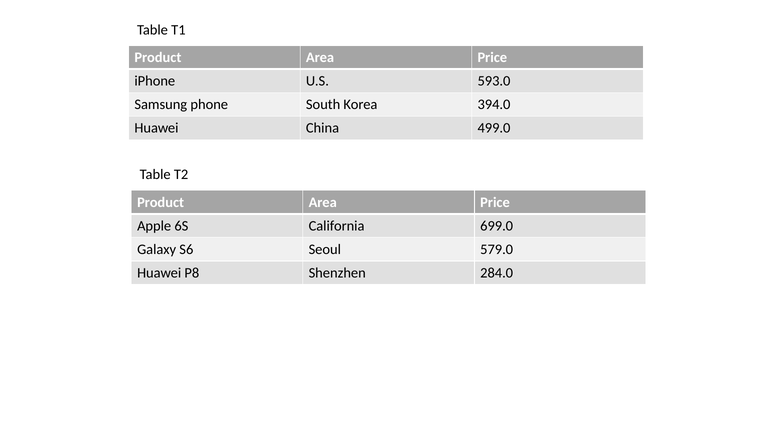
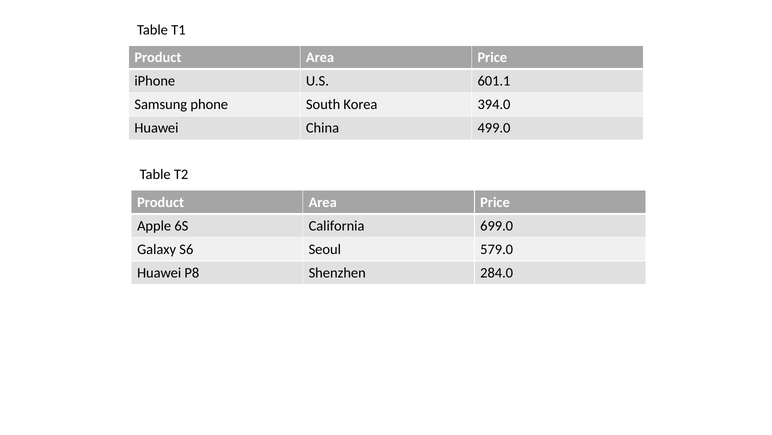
593.0: 593.0 -> 601.1
